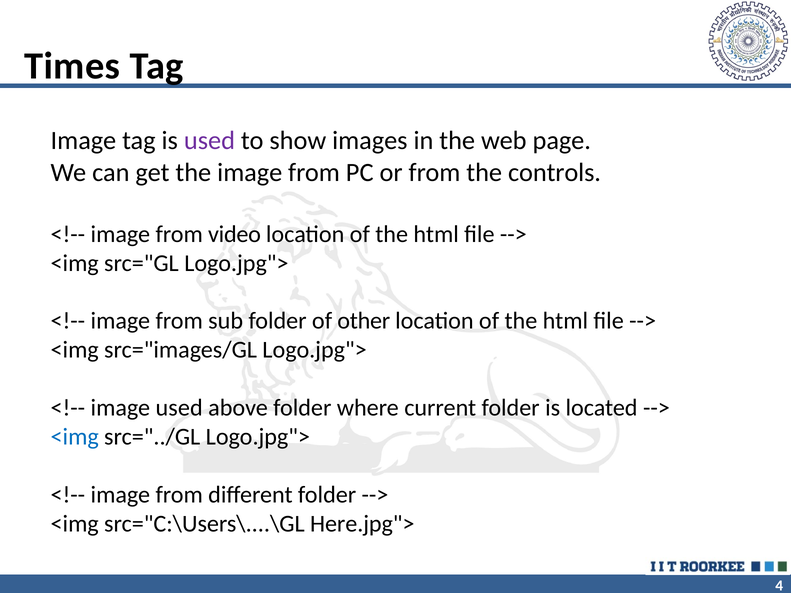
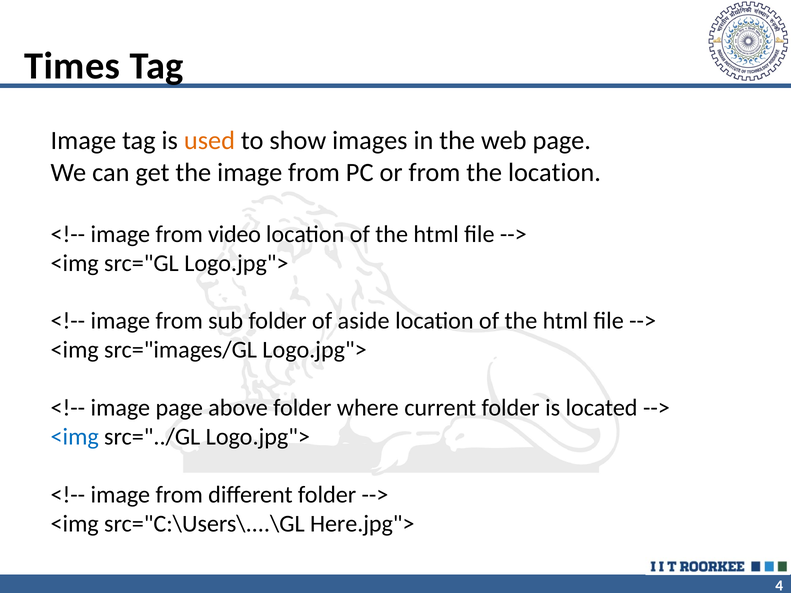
used at (209, 141) colour: purple -> orange
the controls: controls -> location
other: other -> aside
image used: used -> page
